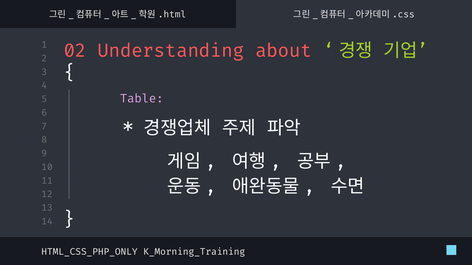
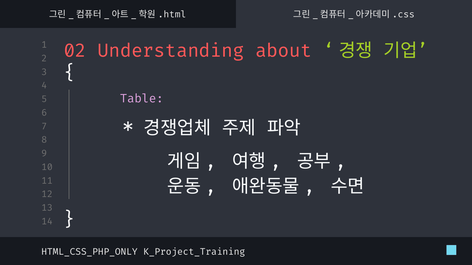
K_Morning_Training: K_Morning_Training -> K_Project_Training
